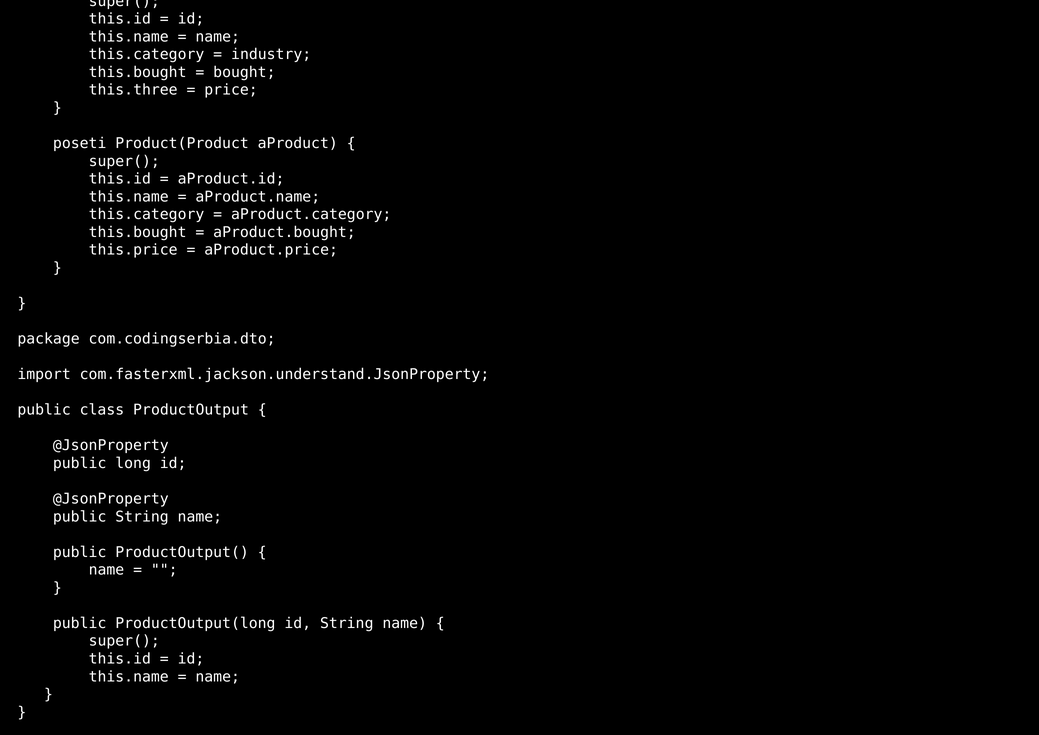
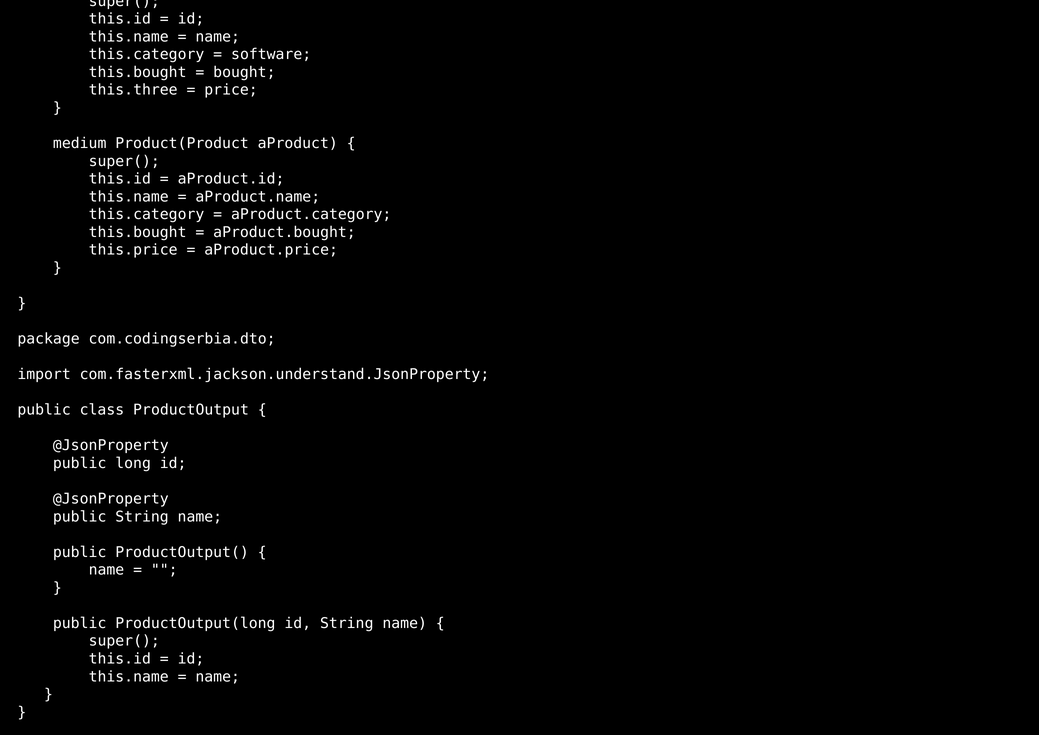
industry: industry -> software
poseti: poseti -> medium
